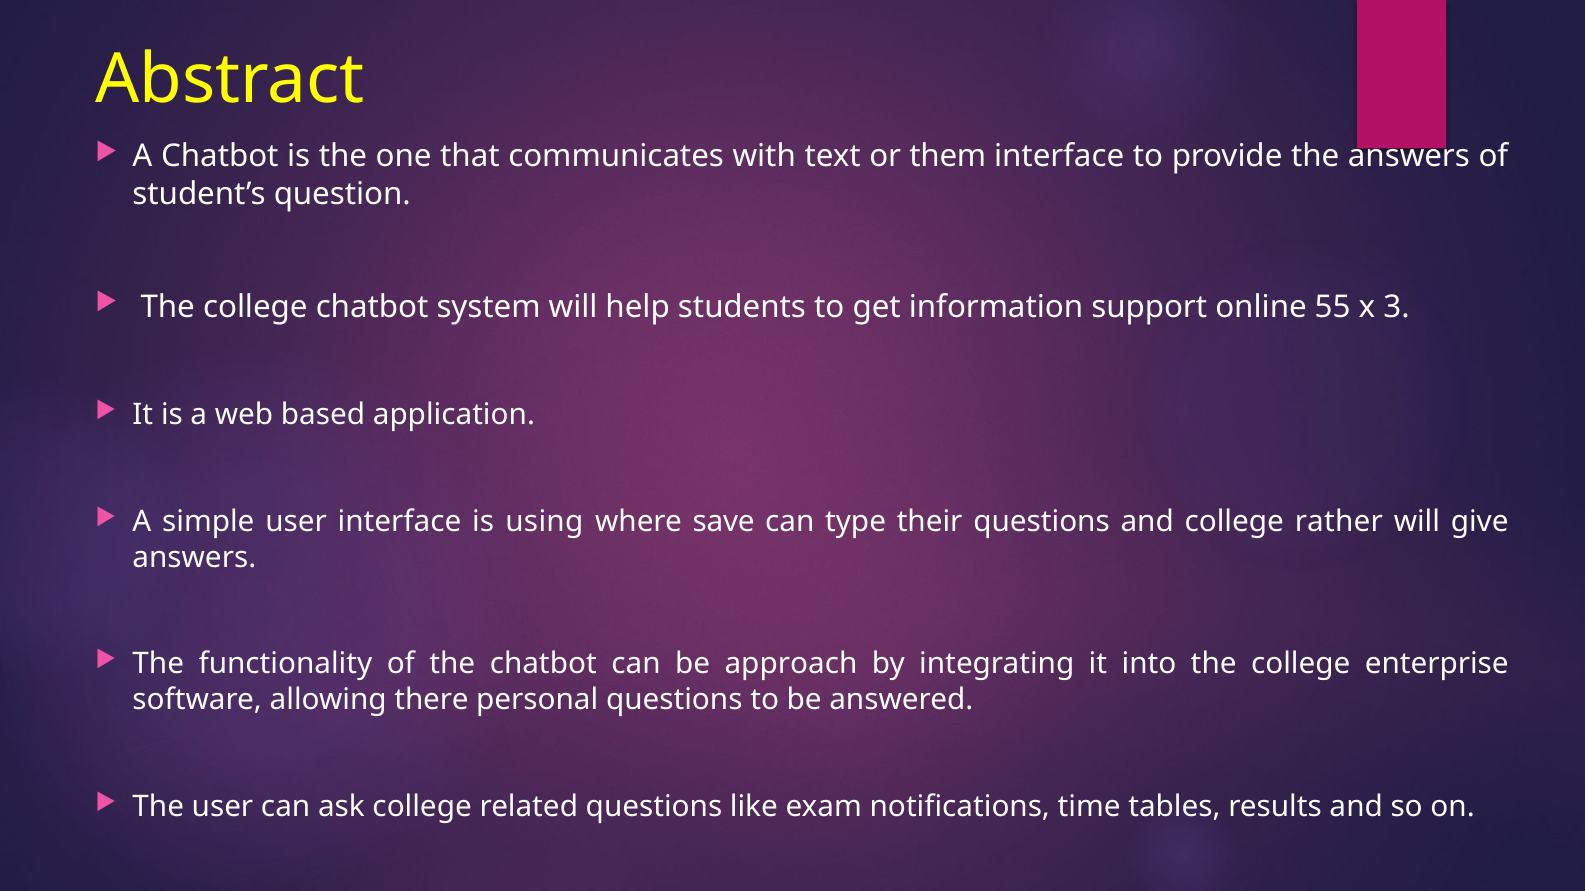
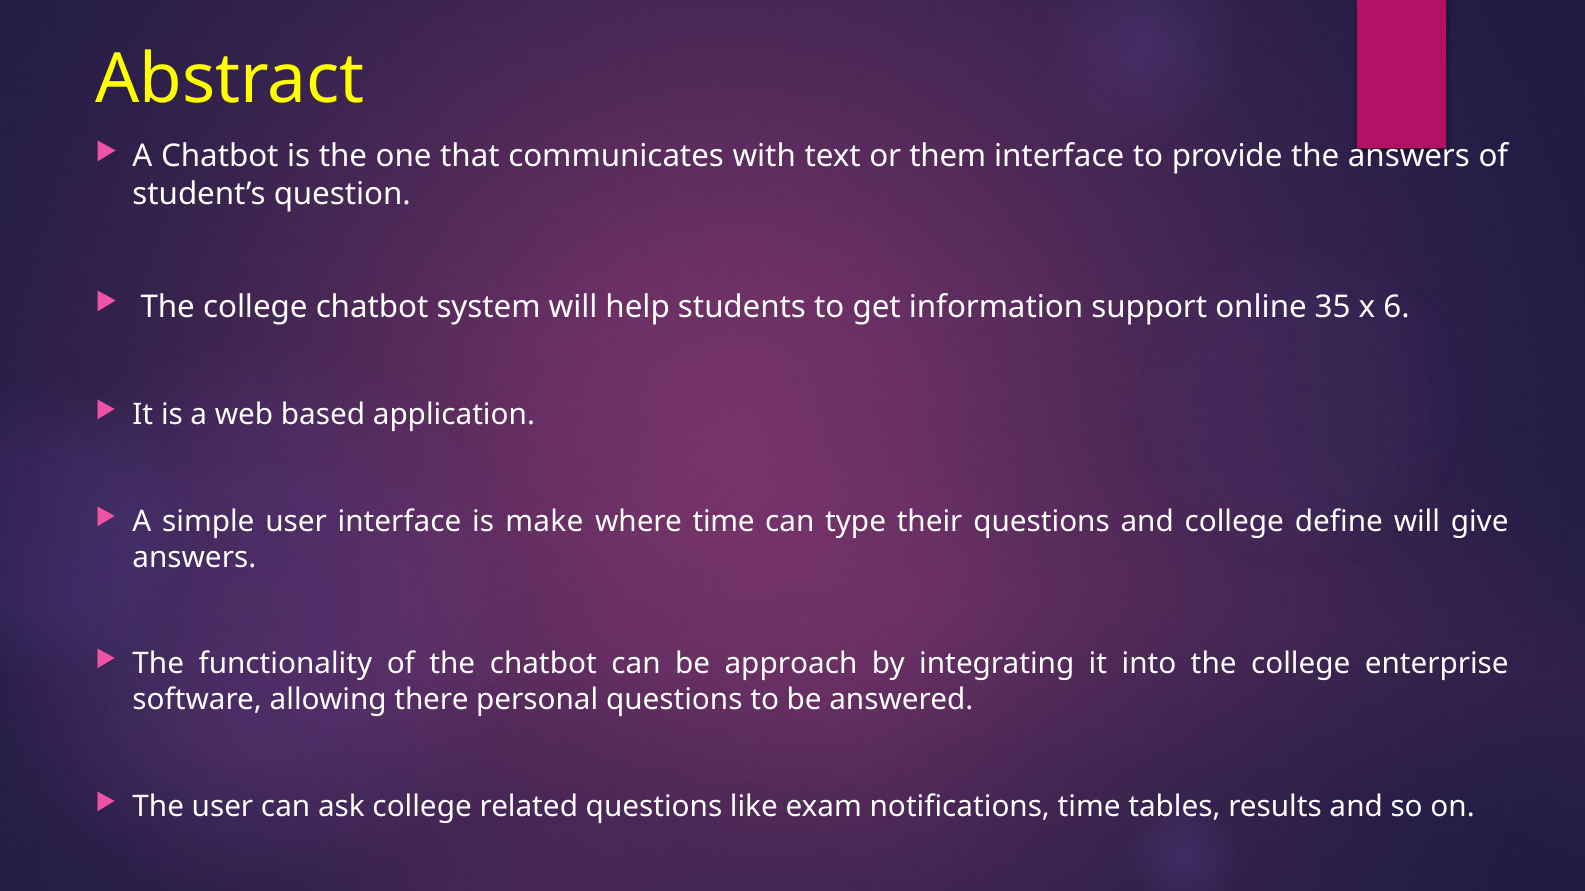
55: 55 -> 35
3: 3 -> 6
using: using -> make
where save: save -> time
rather: rather -> define
